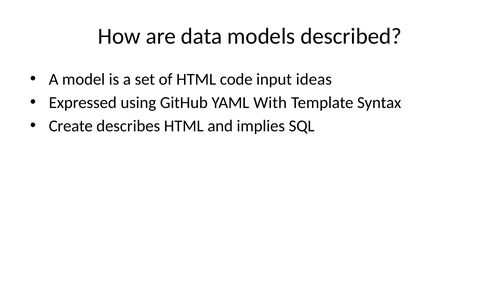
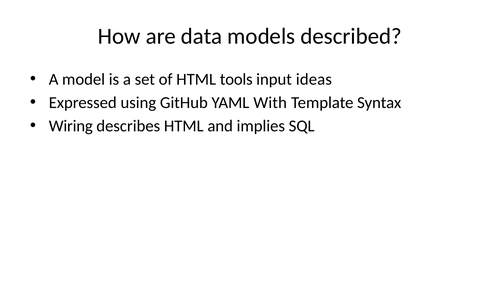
code: code -> tools
Create: Create -> Wiring
